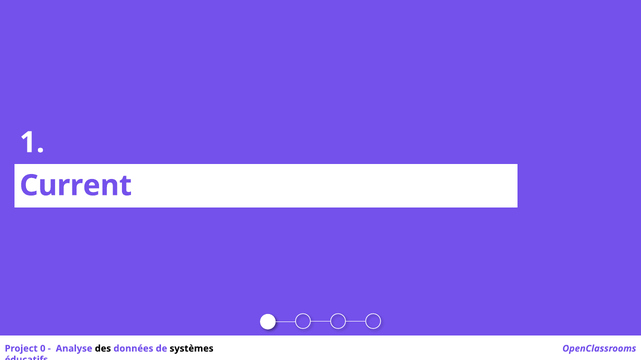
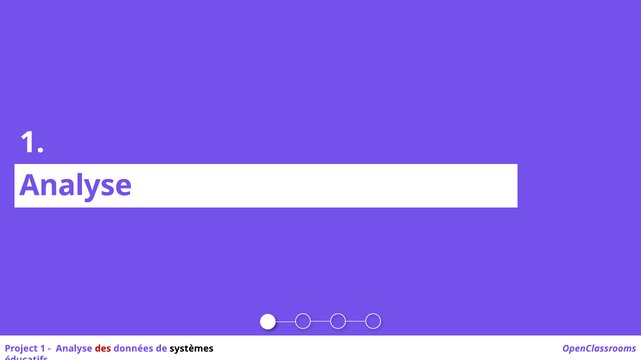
Current at (76, 186): Current -> Analyse
Project 0: 0 -> 1
des colour: black -> red
